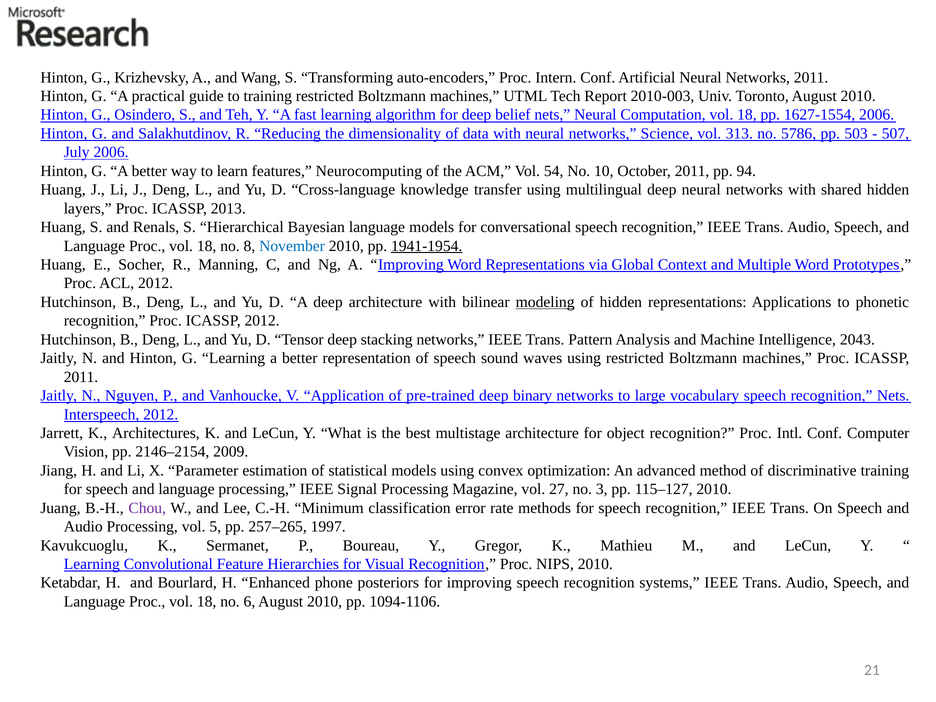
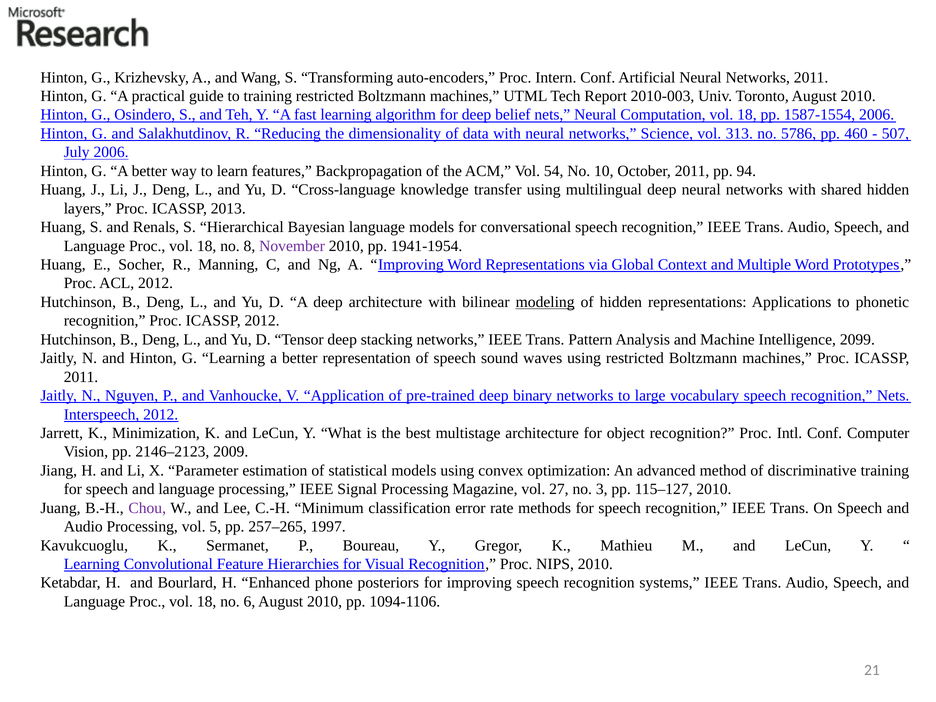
1627-1554: 1627-1554 -> 1587-1554
503: 503 -> 460
Neurocomputing: Neurocomputing -> Backpropagation
November colour: blue -> purple
1941-1954 underline: present -> none
2043: 2043 -> 2099
Architectures: Architectures -> Minimization
2146–2154: 2146–2154 -> 2146–2123
